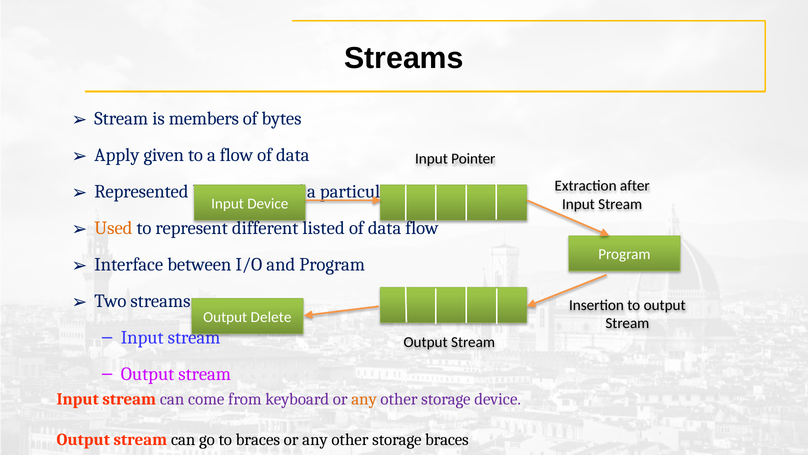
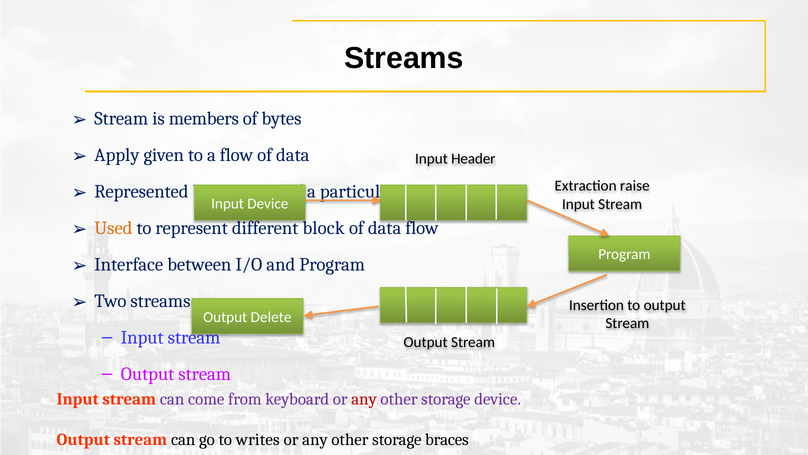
Pointer: Pointer -> Header
after: after -> raise
listed: listed -> block
any at (364, 399) colour: orange -> red
to braces: braces -> writes
